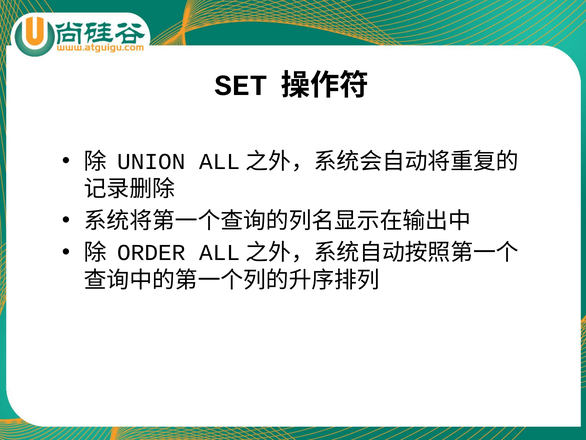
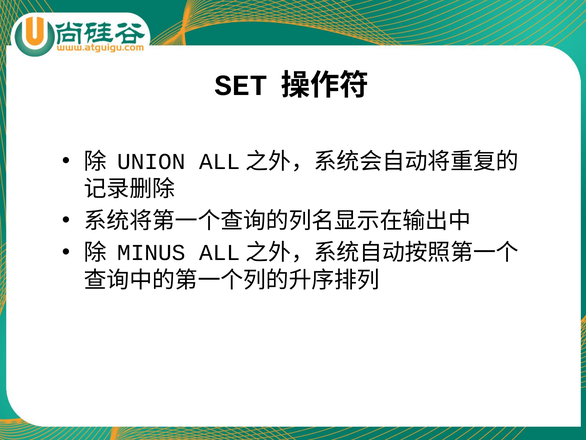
ORDER: ORDER -> MINUS
